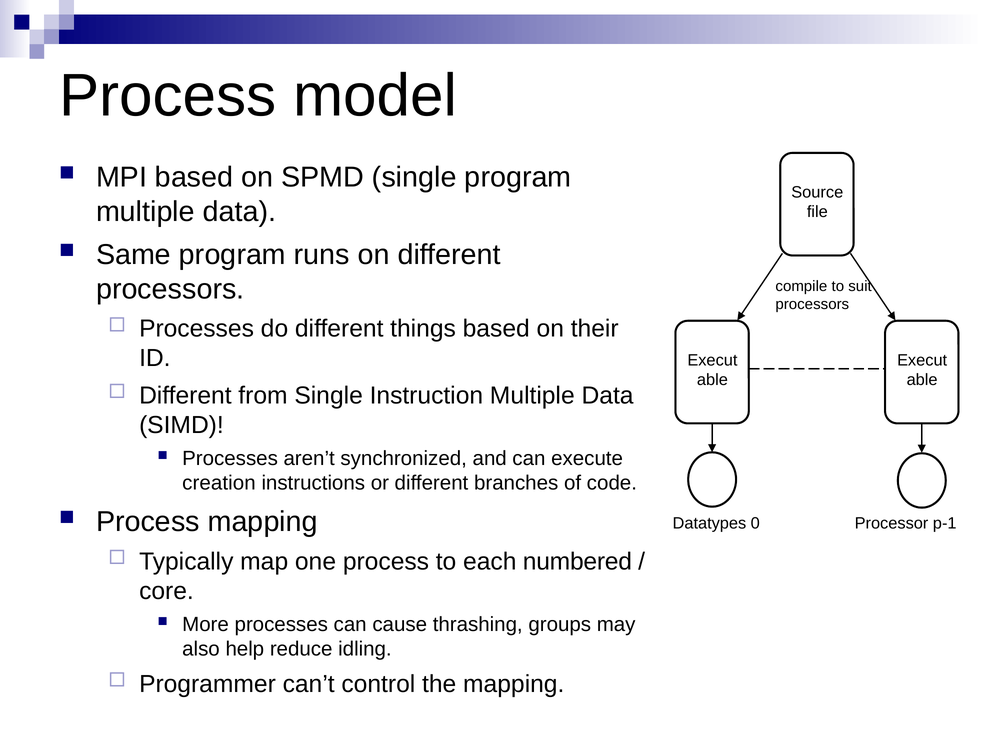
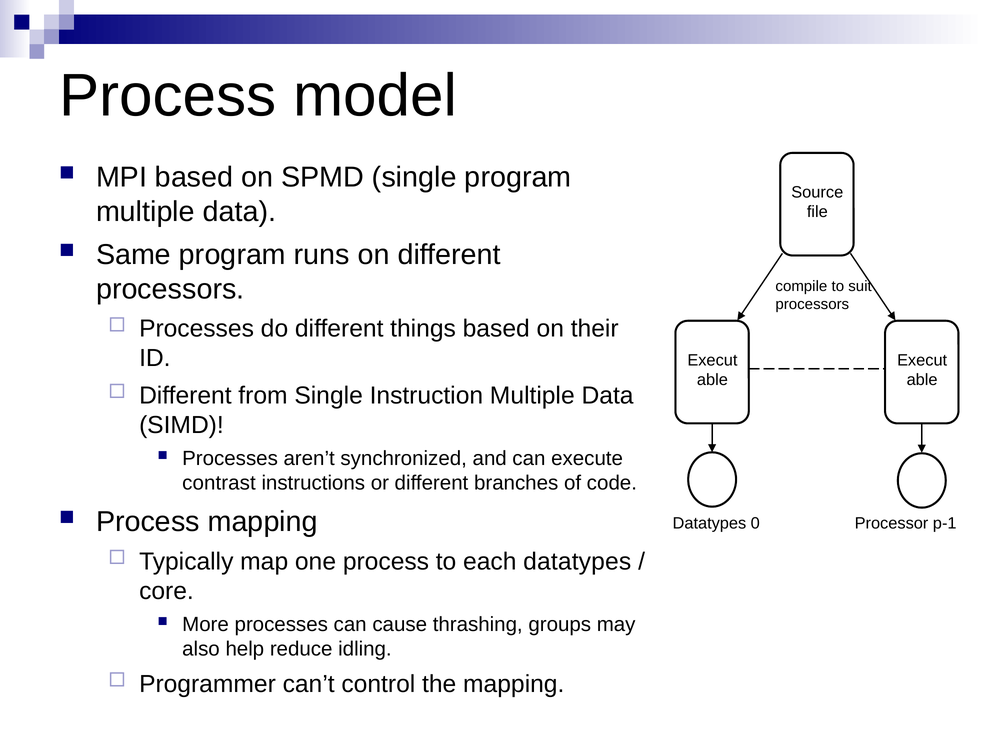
creation: creation -> contrast
each numbered: numbered -> datatypes
